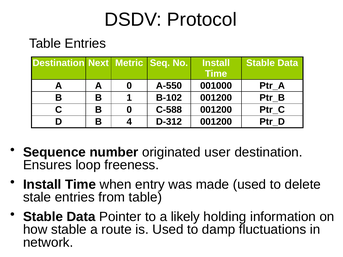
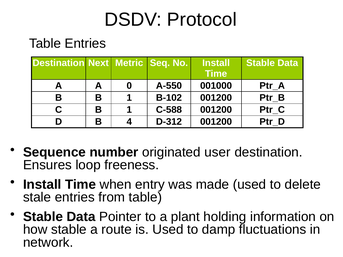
C B 0: 0 -> 1
likely: likely -> plant
